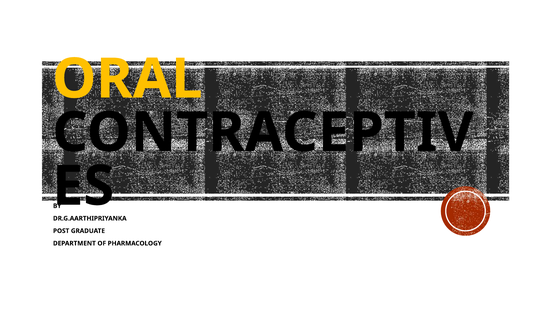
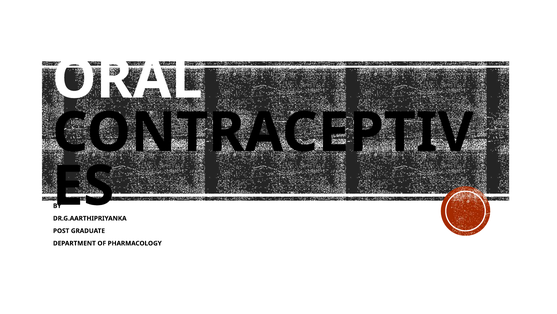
ORAL colour: yellow -> white
